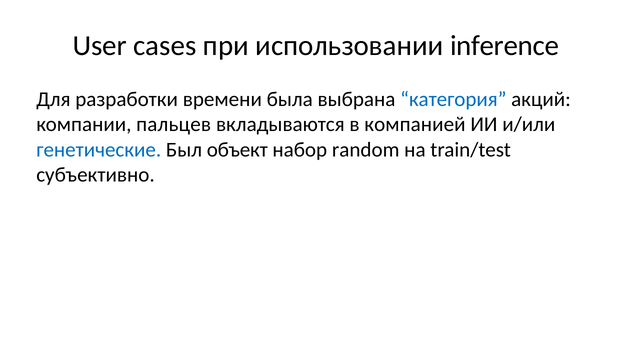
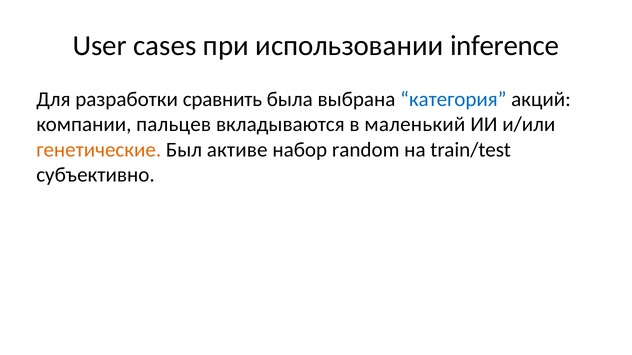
времени: времени -> сравнить
компанией: компанией -> маленький
генетические colour: blue -> orange
объект: объект -> активе
